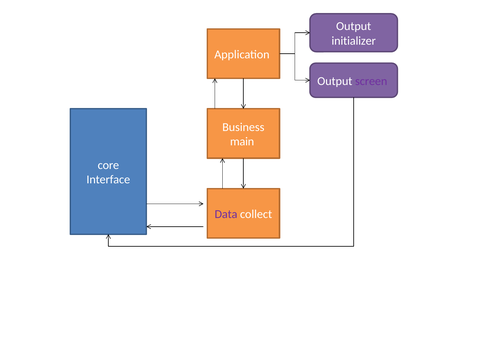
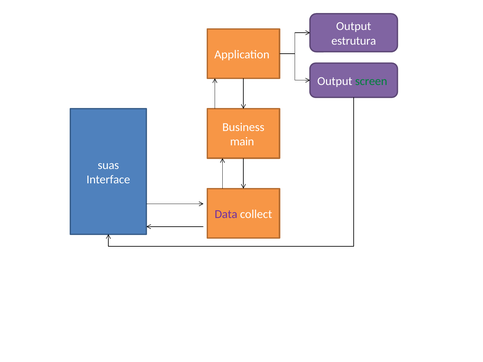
initializer: initializer -> estrutura
screen colour: purple -> green
core: core -> suas
